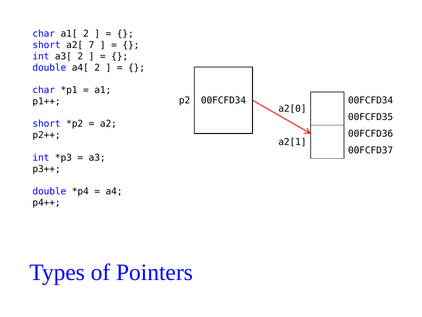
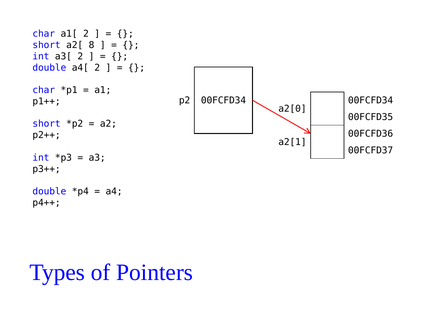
7: 7 -> 8
